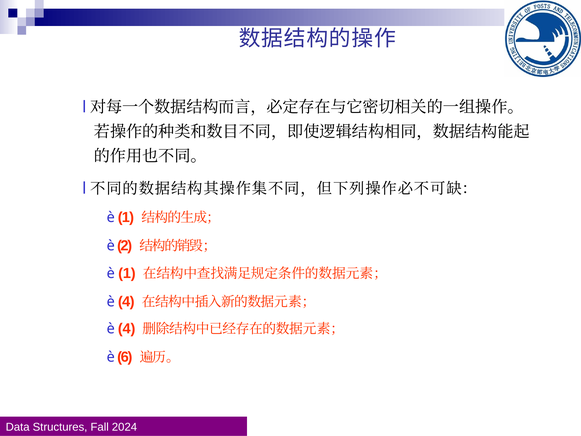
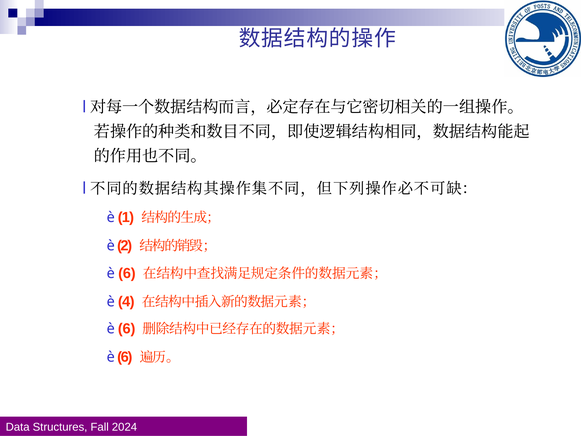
1 at (127, 273): 1 -> 6
4 at (127, 329): 4 -> 6
